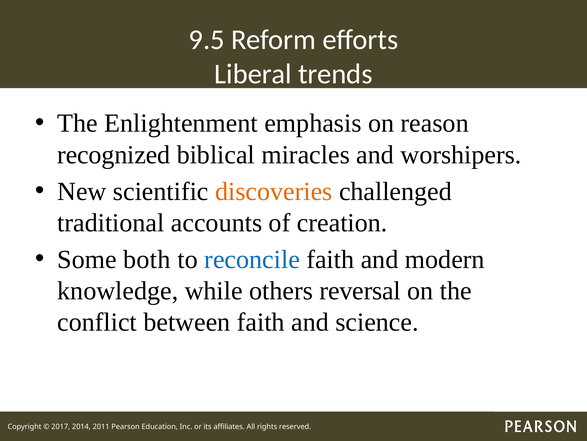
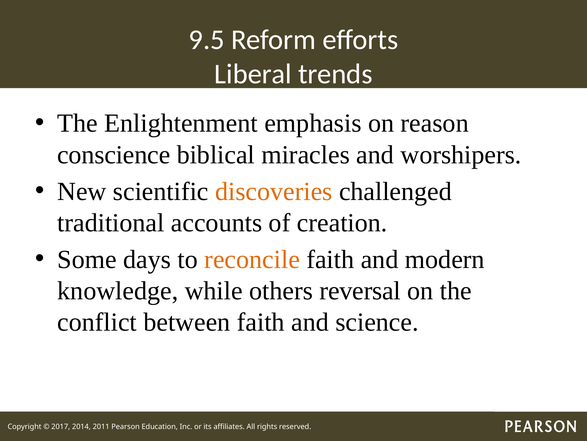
recognized: recognized -> conscience
both: both -> days
reconcile colour: blue -> orange
